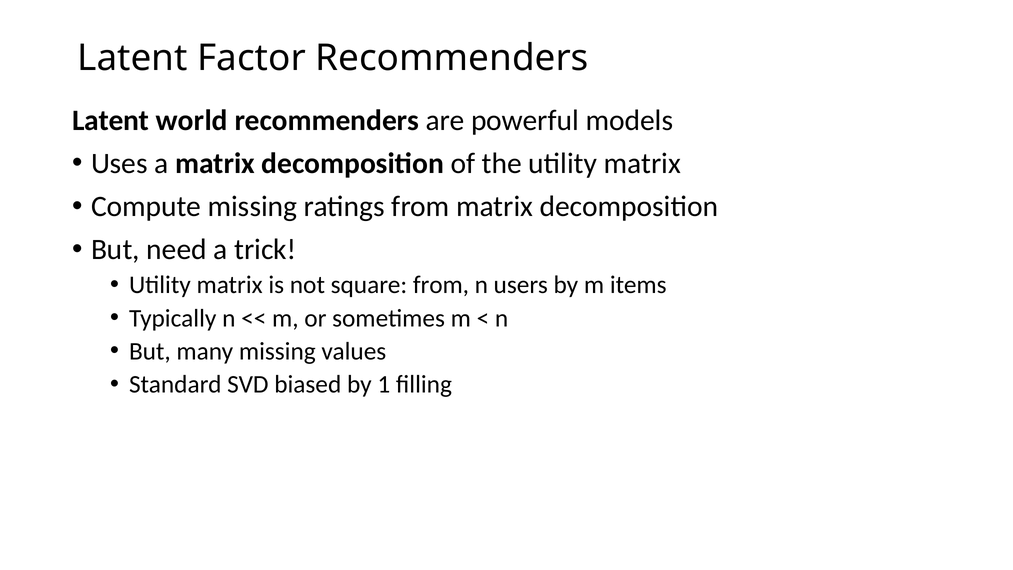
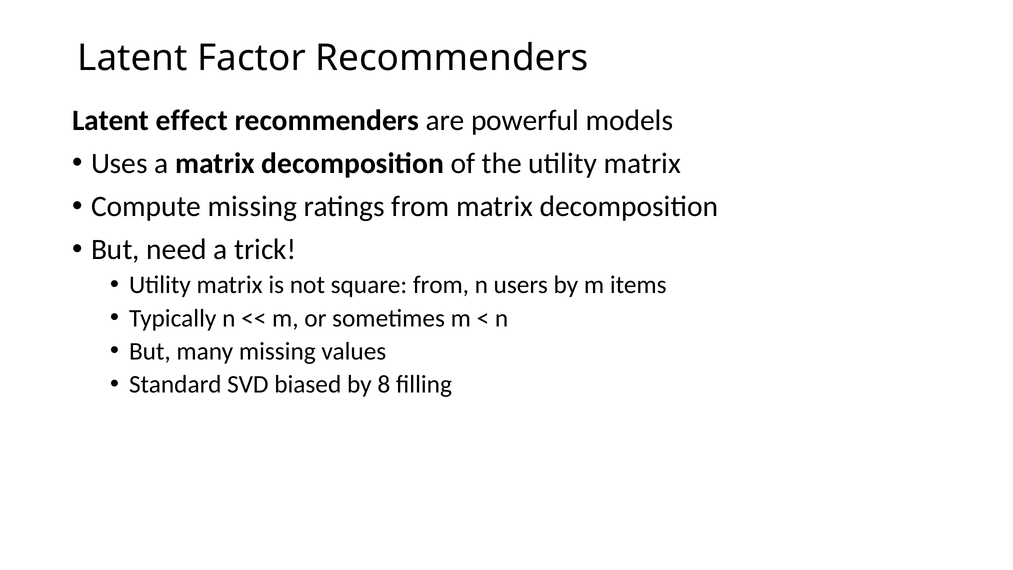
world: world -> effect
1: 1 -> 8
